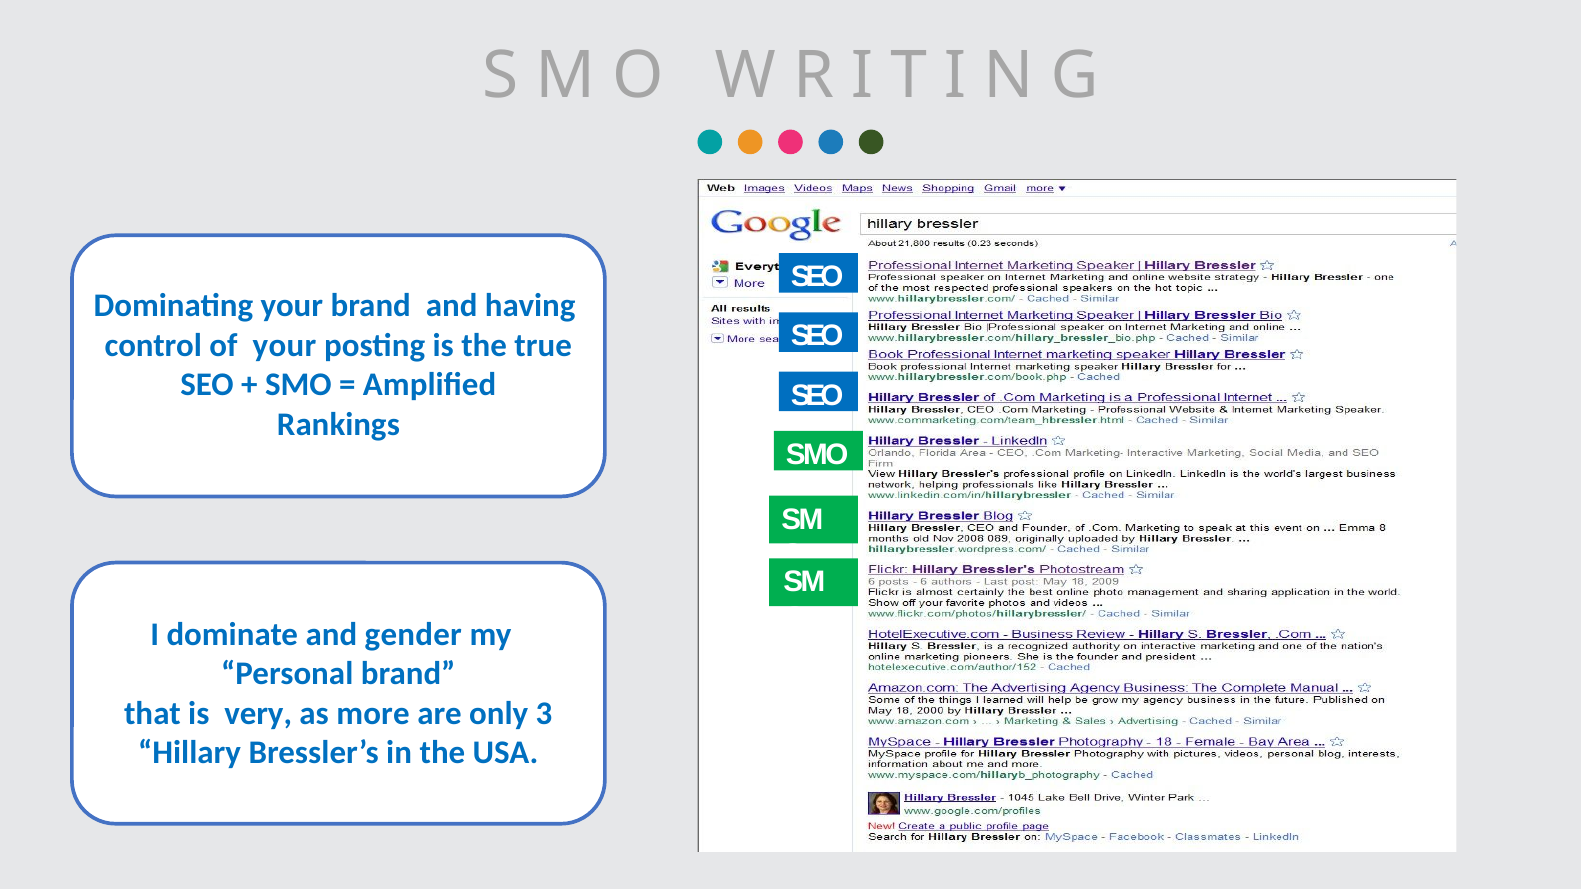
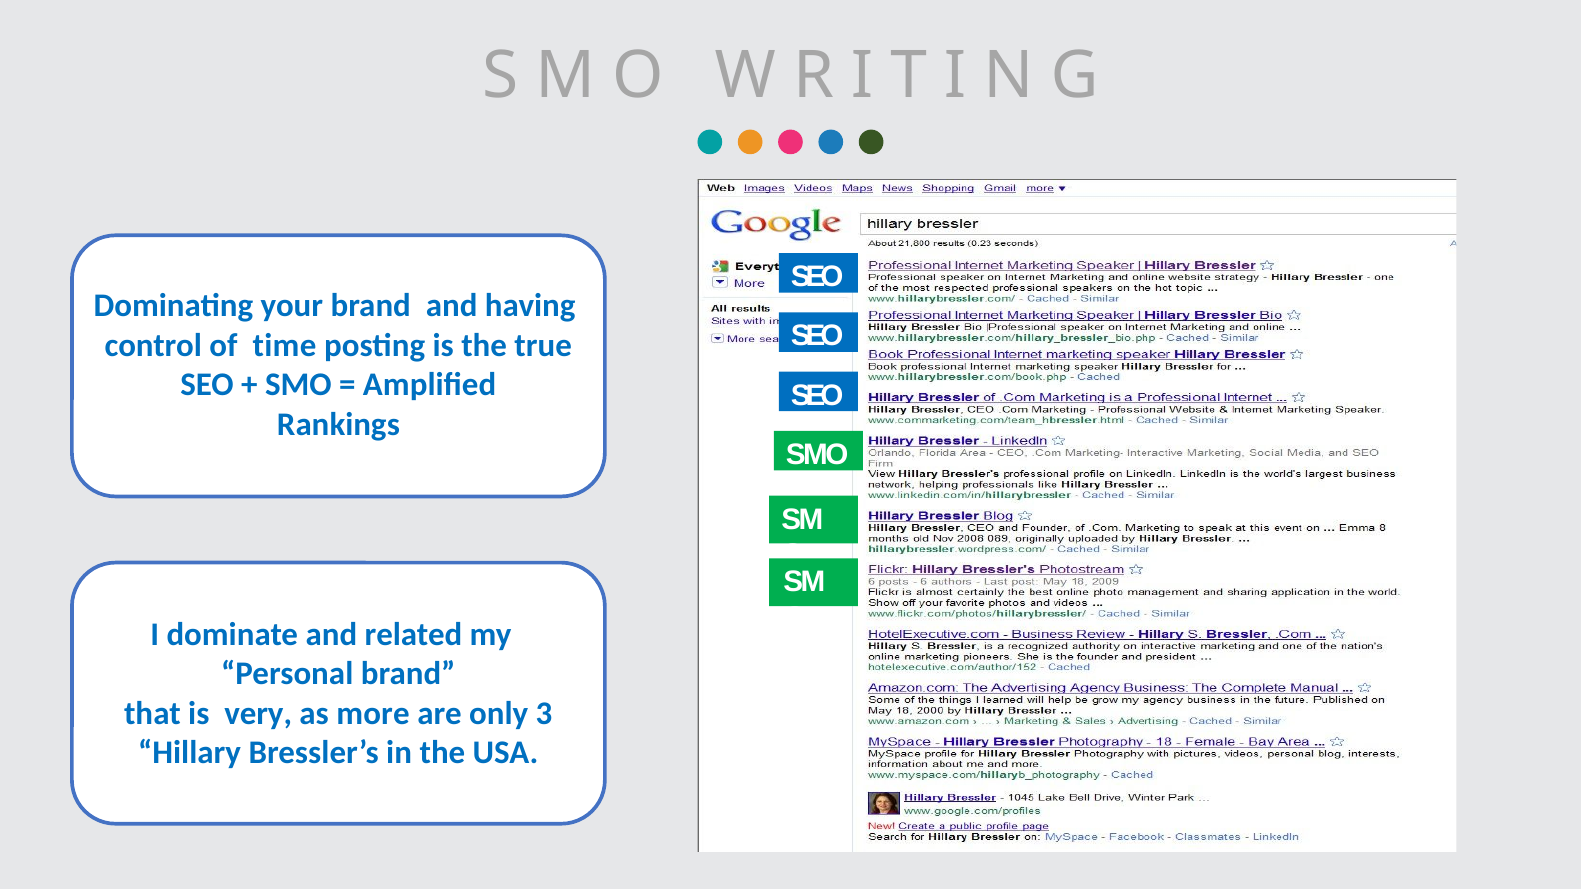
of your: your -> time
gender: gender -> related
